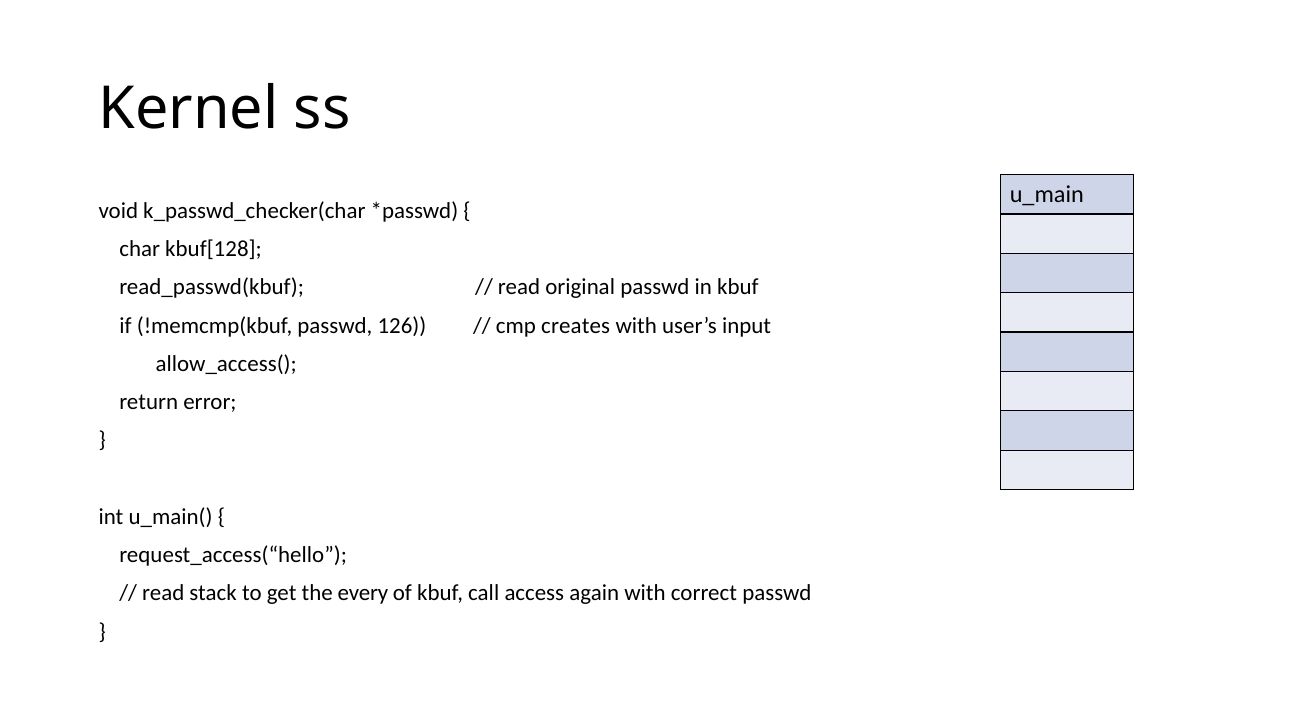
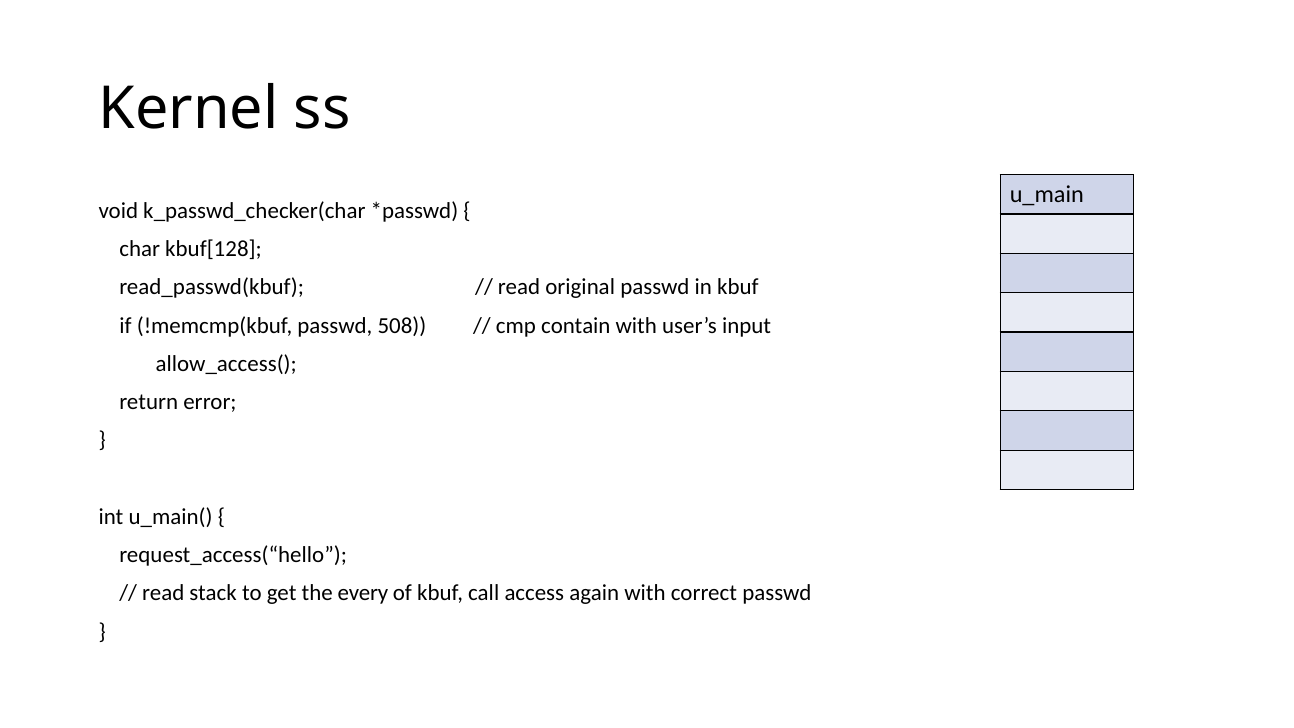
126: 126 -> 508
creates: creates -> contain
